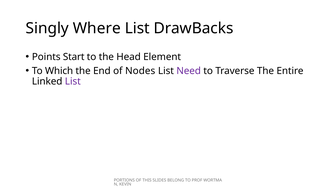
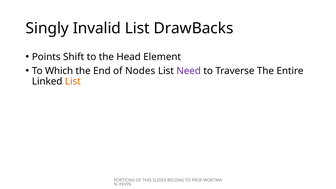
Where: Where -> Invalid
Start: Start -> Shift
List at (73, 81) colour: purple -> orange
